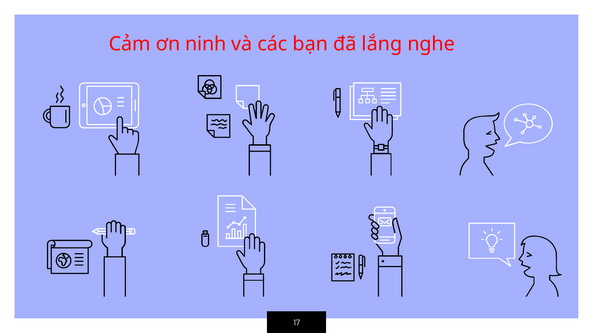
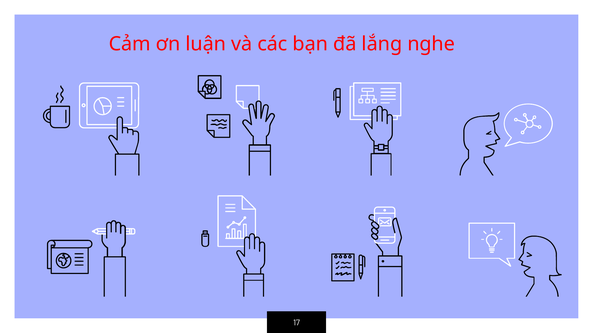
ninh: ninh -> luận
